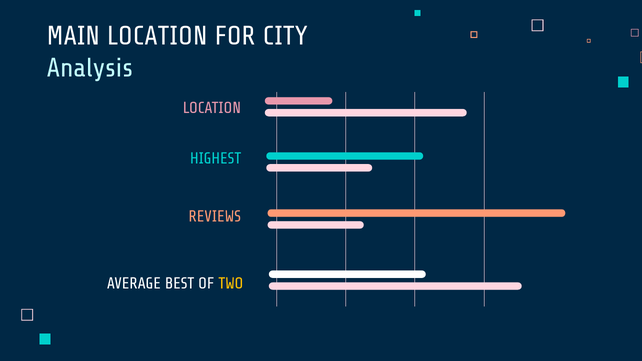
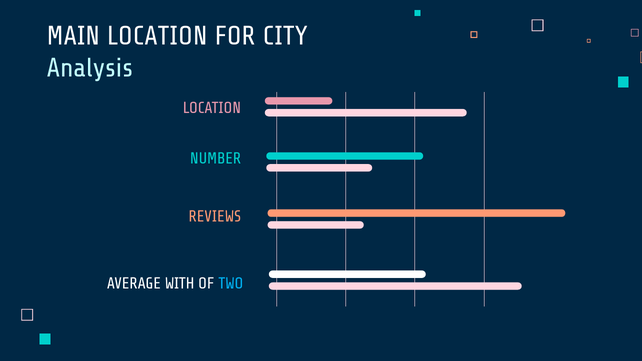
HIGHEST: HIGHEST -> NUMBER
BEST: BEST -> WITH
TWO colour: yellow -> light blue
